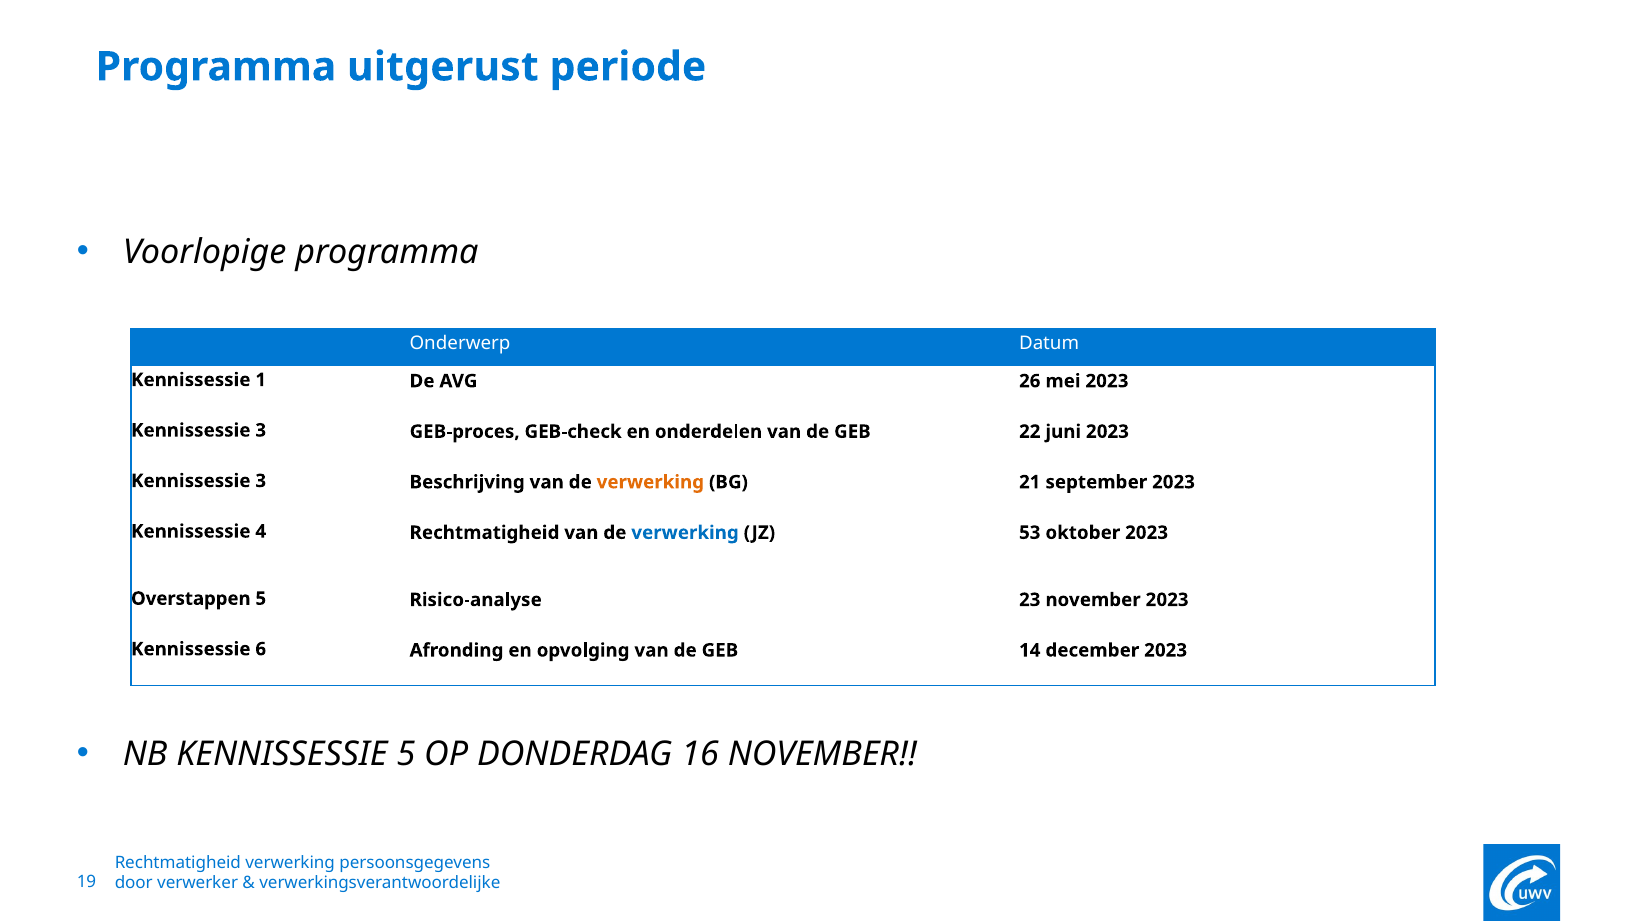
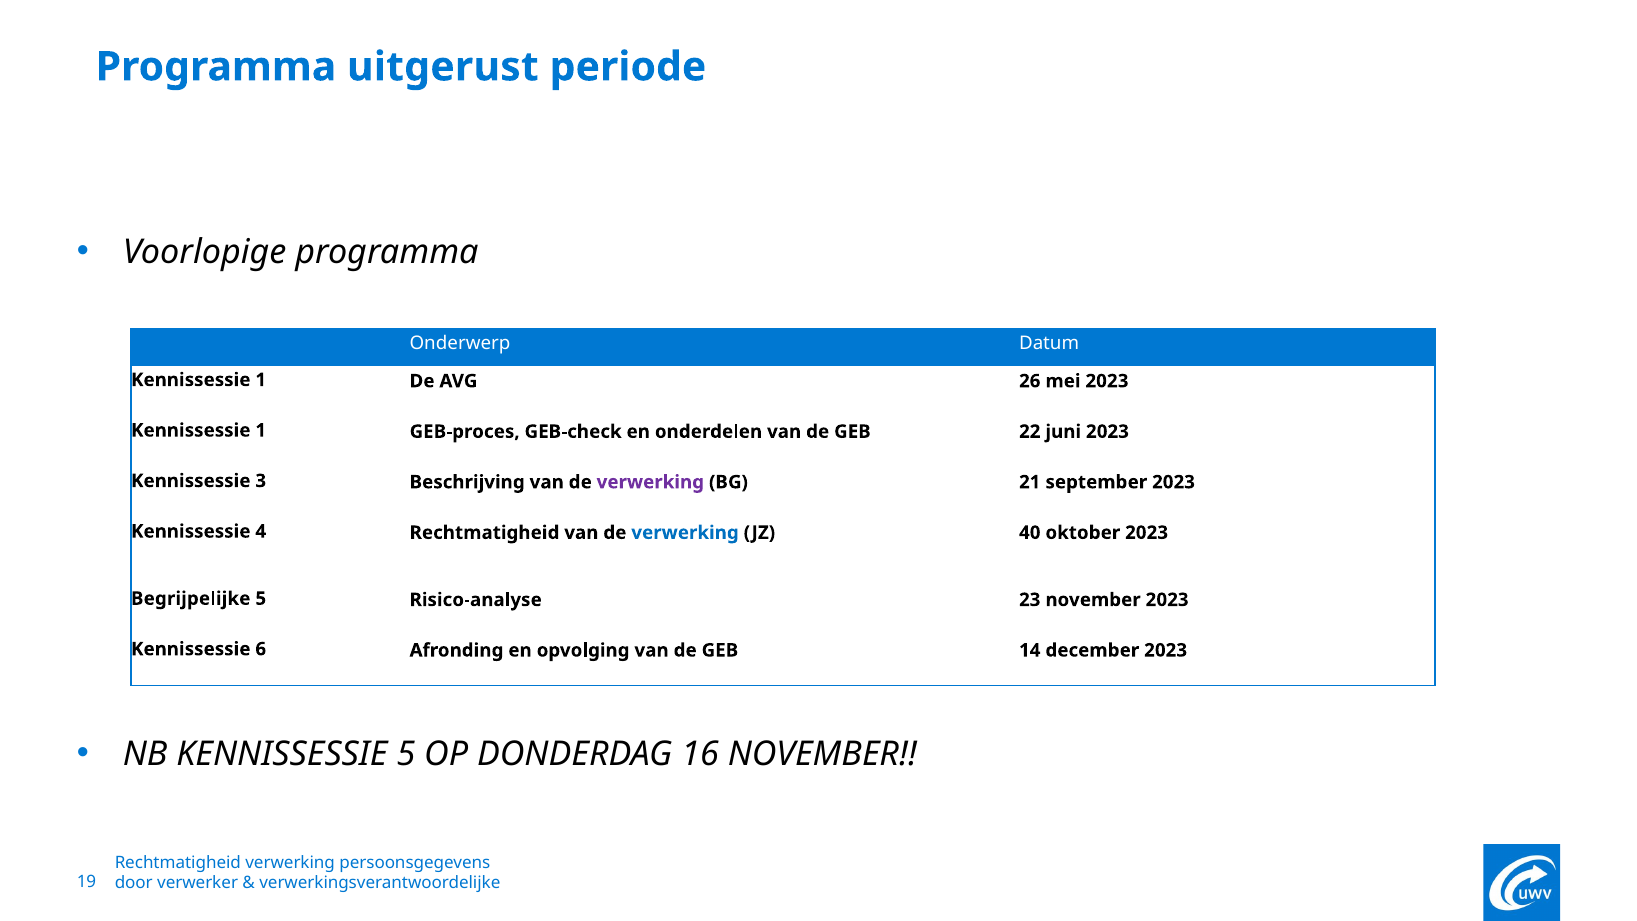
3 at (261, 430): 3 -> 1
verwerking at (650, 482) colour: orange -> purple
53: 53 -> 40
Overstappen: Overstappen -> Begrijpelijke
